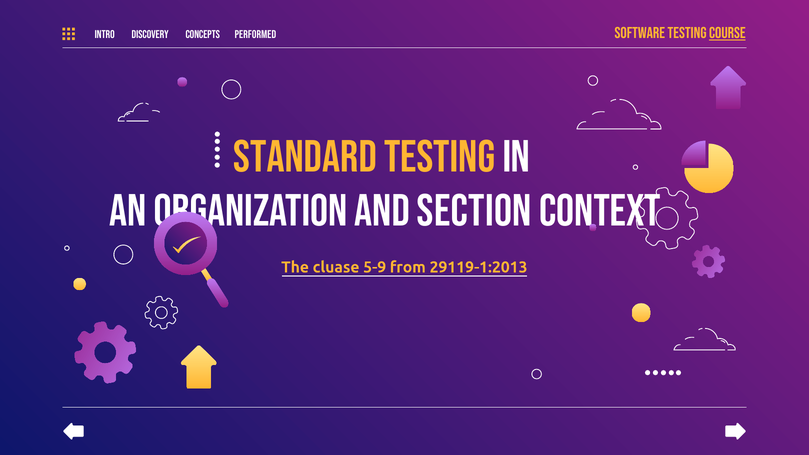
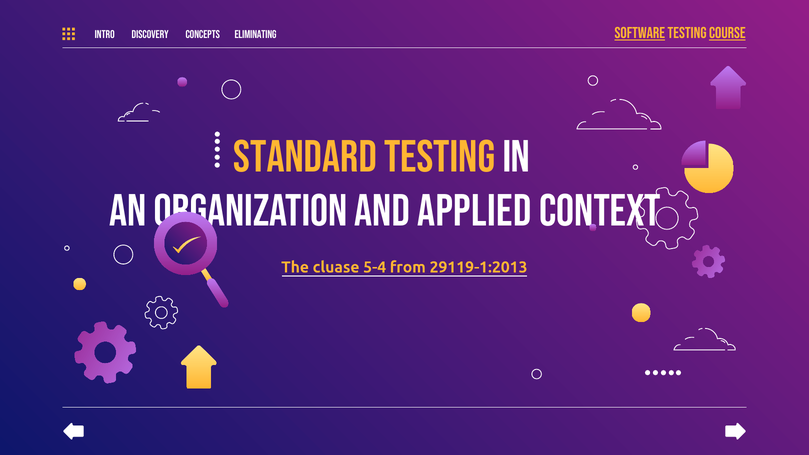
Software underline: none -> present
Performed: Performed -> Eliminating
section: section -> applied
5-9: 5-9 -> 5-4
